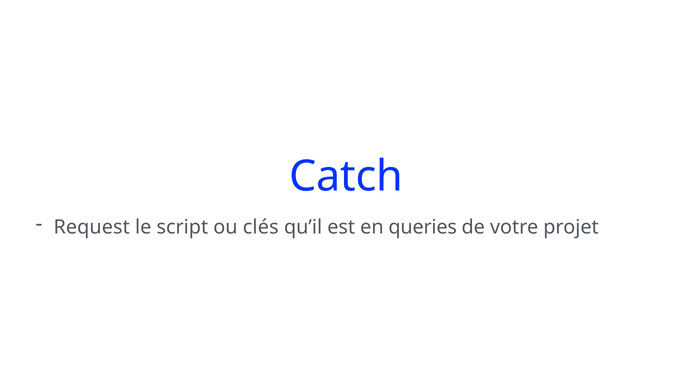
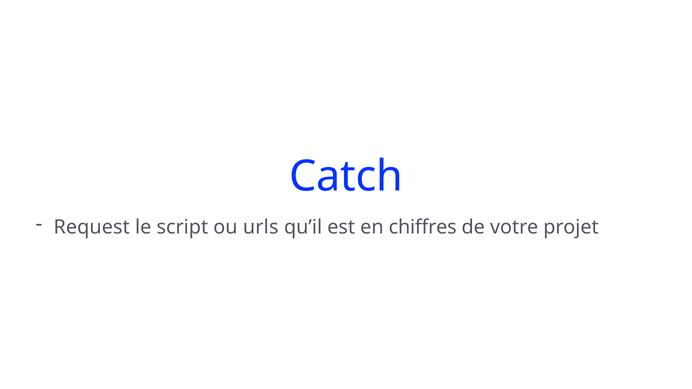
clés: clés -> urls
queries: queries -> chiffres
